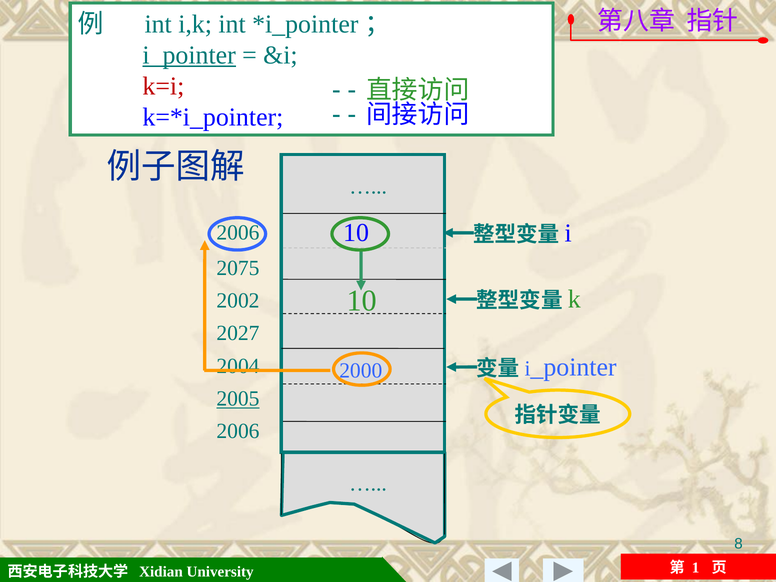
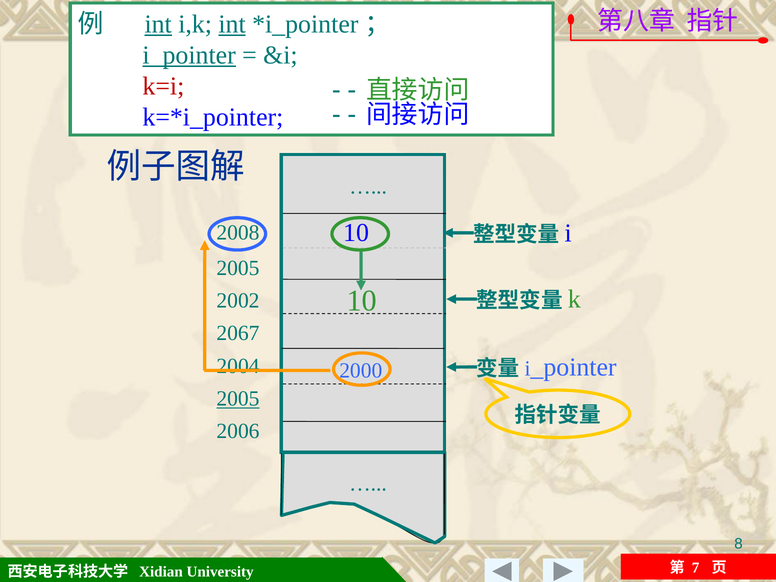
int at (158, 24) underline: none -> present
int at (232, 24) underline: none -> present
2006 at (238, 233): 2006 -> 2008
2075 at (238, 268): 2075 -> 2005
2027: 2027 -> 2067
1: 1 -> 7
